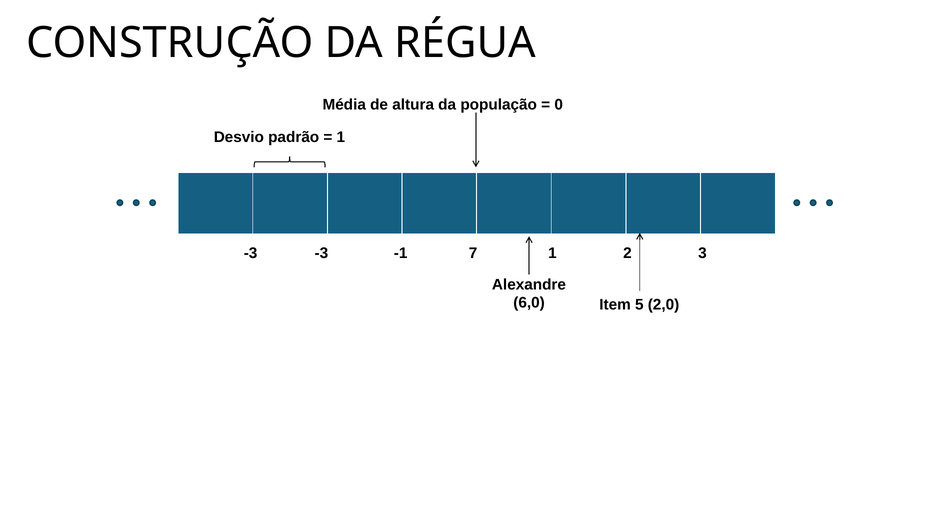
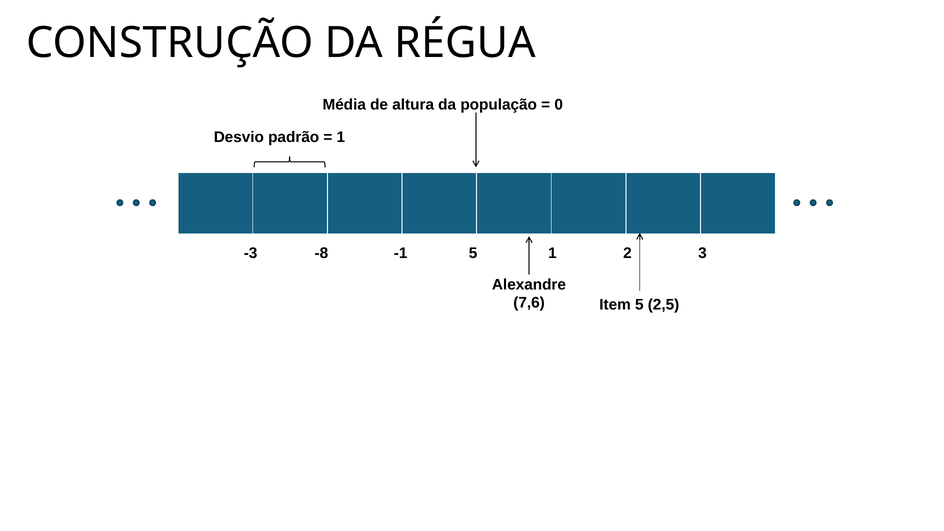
-3 -3: -3 -> -8
-1 7: 7 -> 5
6,0: 6,0 -> 7,6
2,0: 2,0 -> 2,5
